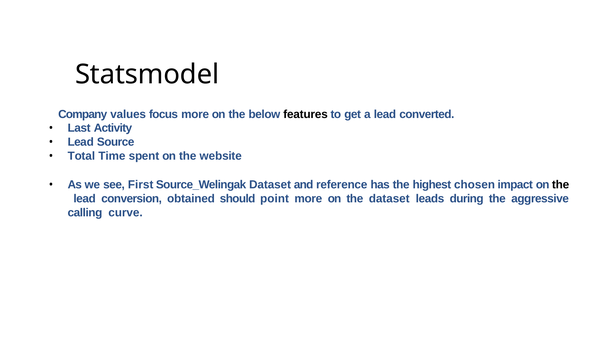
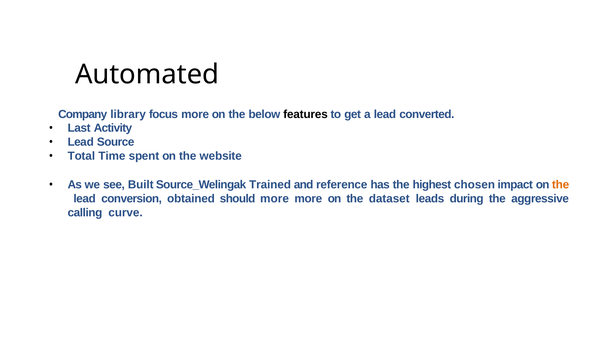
Statsmodel: Statsmodel -> Automated
values: values -> library
First: First -> Built
Source_Welingak Dataset: Dataset -> Trained
the at (561, 185) colour: black -> orange
should point: point -> more
